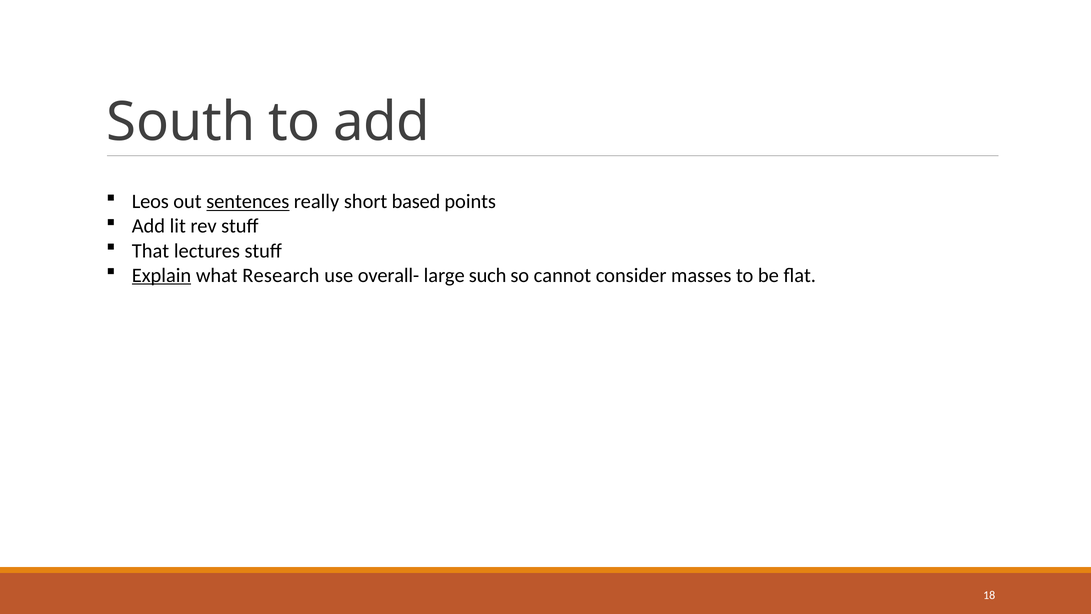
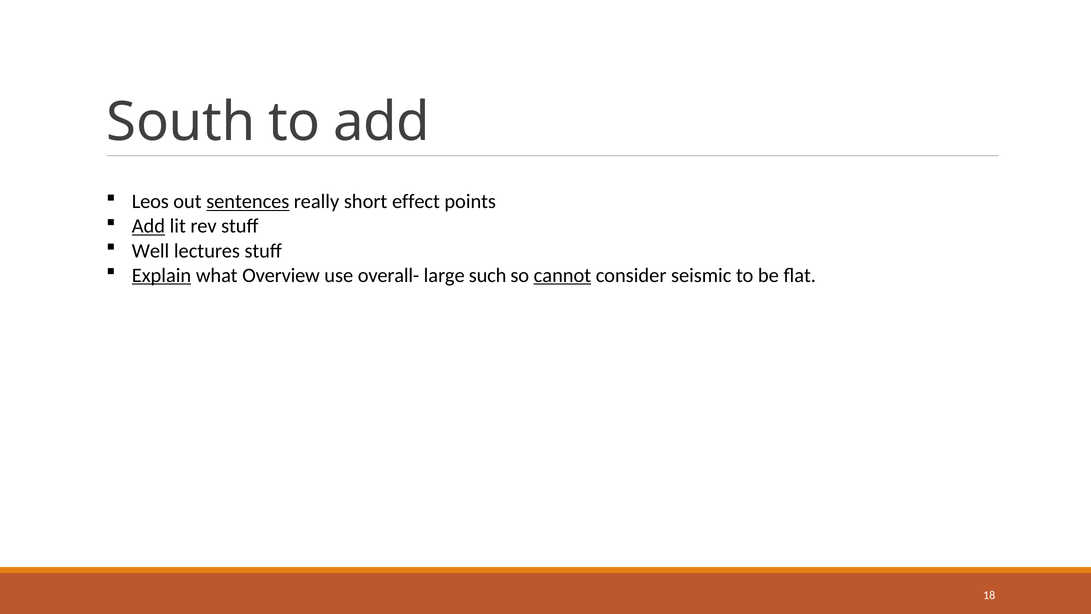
based: based -> effect
Add at (148, 226) underline: none -> present
That: That -> Well
Research: Research -> Overview
cannot underline: none -> present
masses: masses -> seismic
